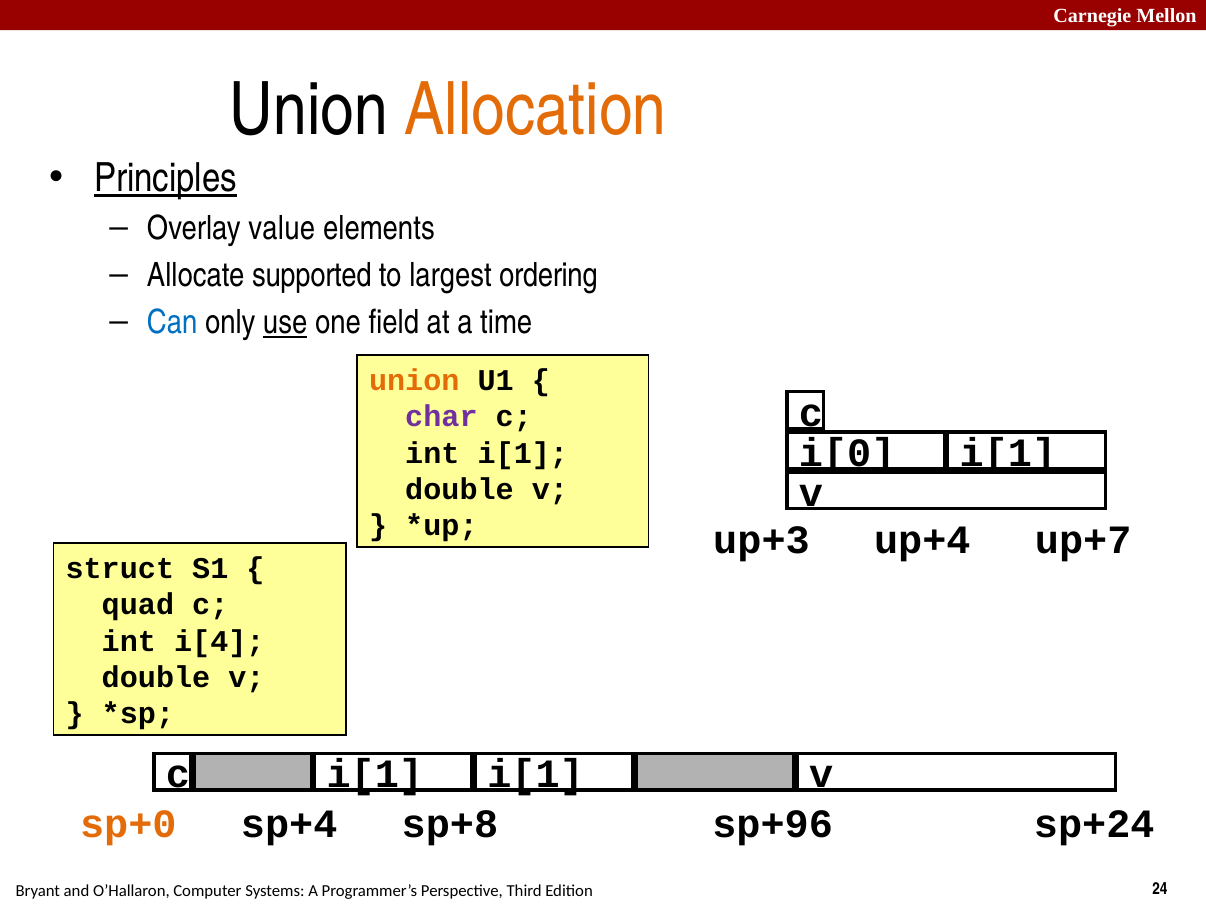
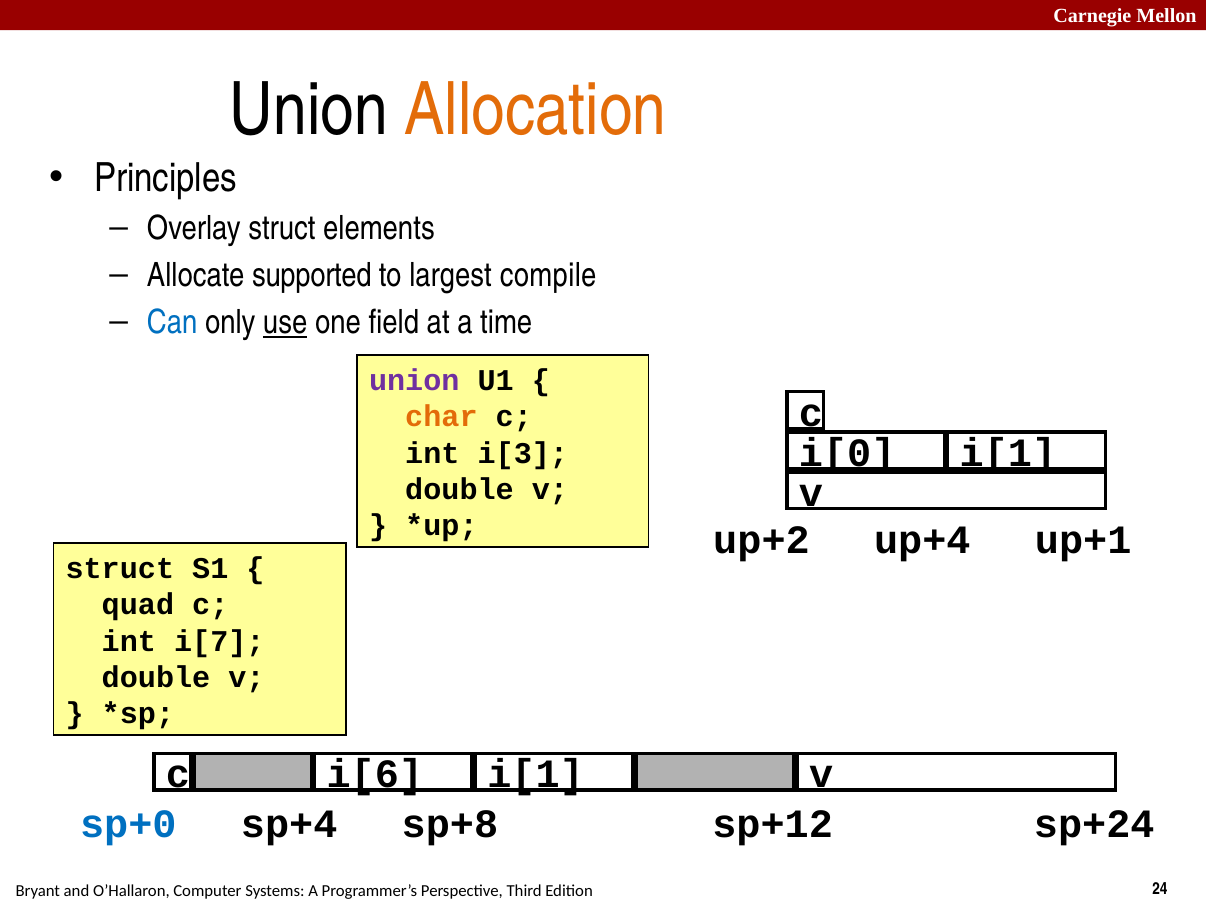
Principles underline: present -> none
Overlay value: value -> struct
ordering: ordering -> compile
union at (414, 381) colour: orange -> purple
char colour: purple -> orange
int i[1: i[1 -> i[3
up+3: up+3 -> up+2
up+7: up+7 -> up+1
i[4: i[4 -> i[7
c i[1: i[1 -> i[6
sp+0 colour: orange -> blue
sp+96: sp+96 -> sp+12
